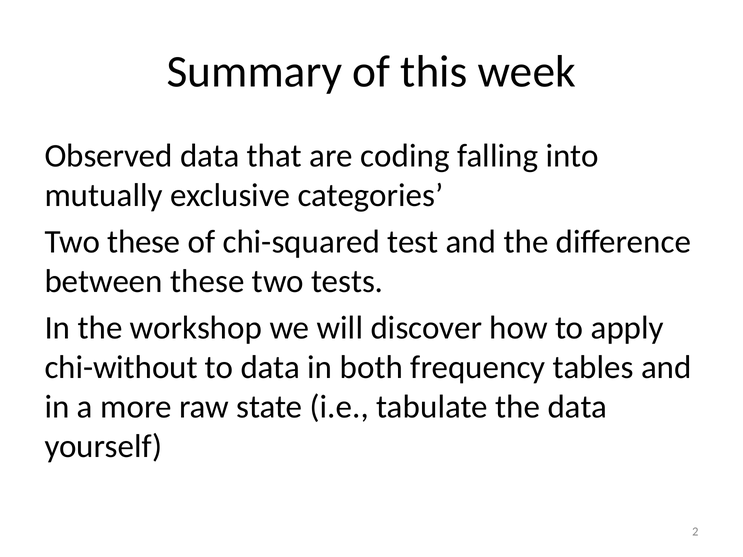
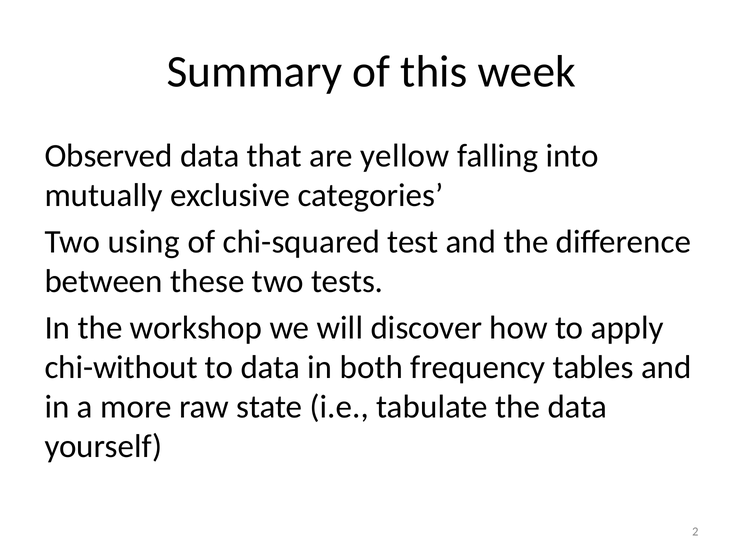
coding: coding -> yellow
Two these: these -> using
